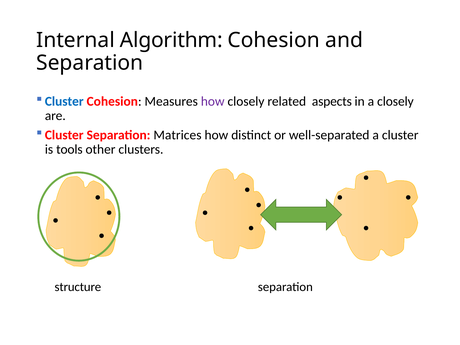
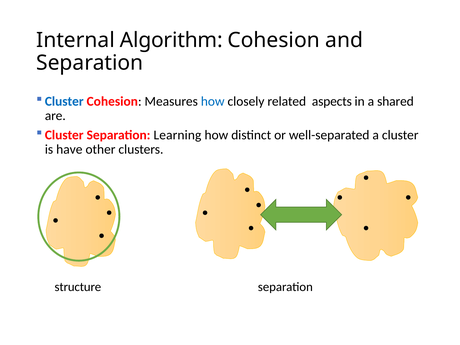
how at (213, 101) colour: purple -> blue
a closely: closely -> shared
Matrices: Matrices -> Learning
tools: tools -> have
